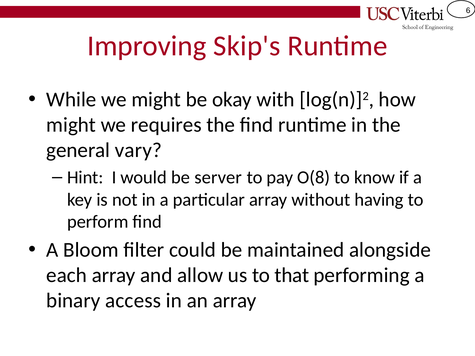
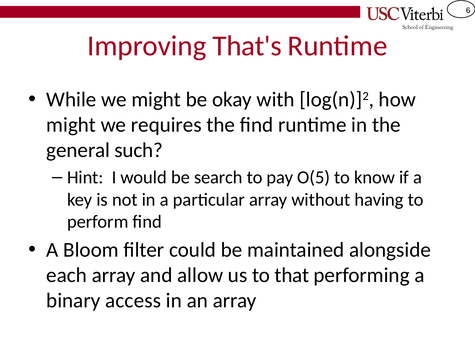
Skip's: Skip's -> That's
vary: vary -> such
server: server -> search
O(8: O(8 -> O(5
